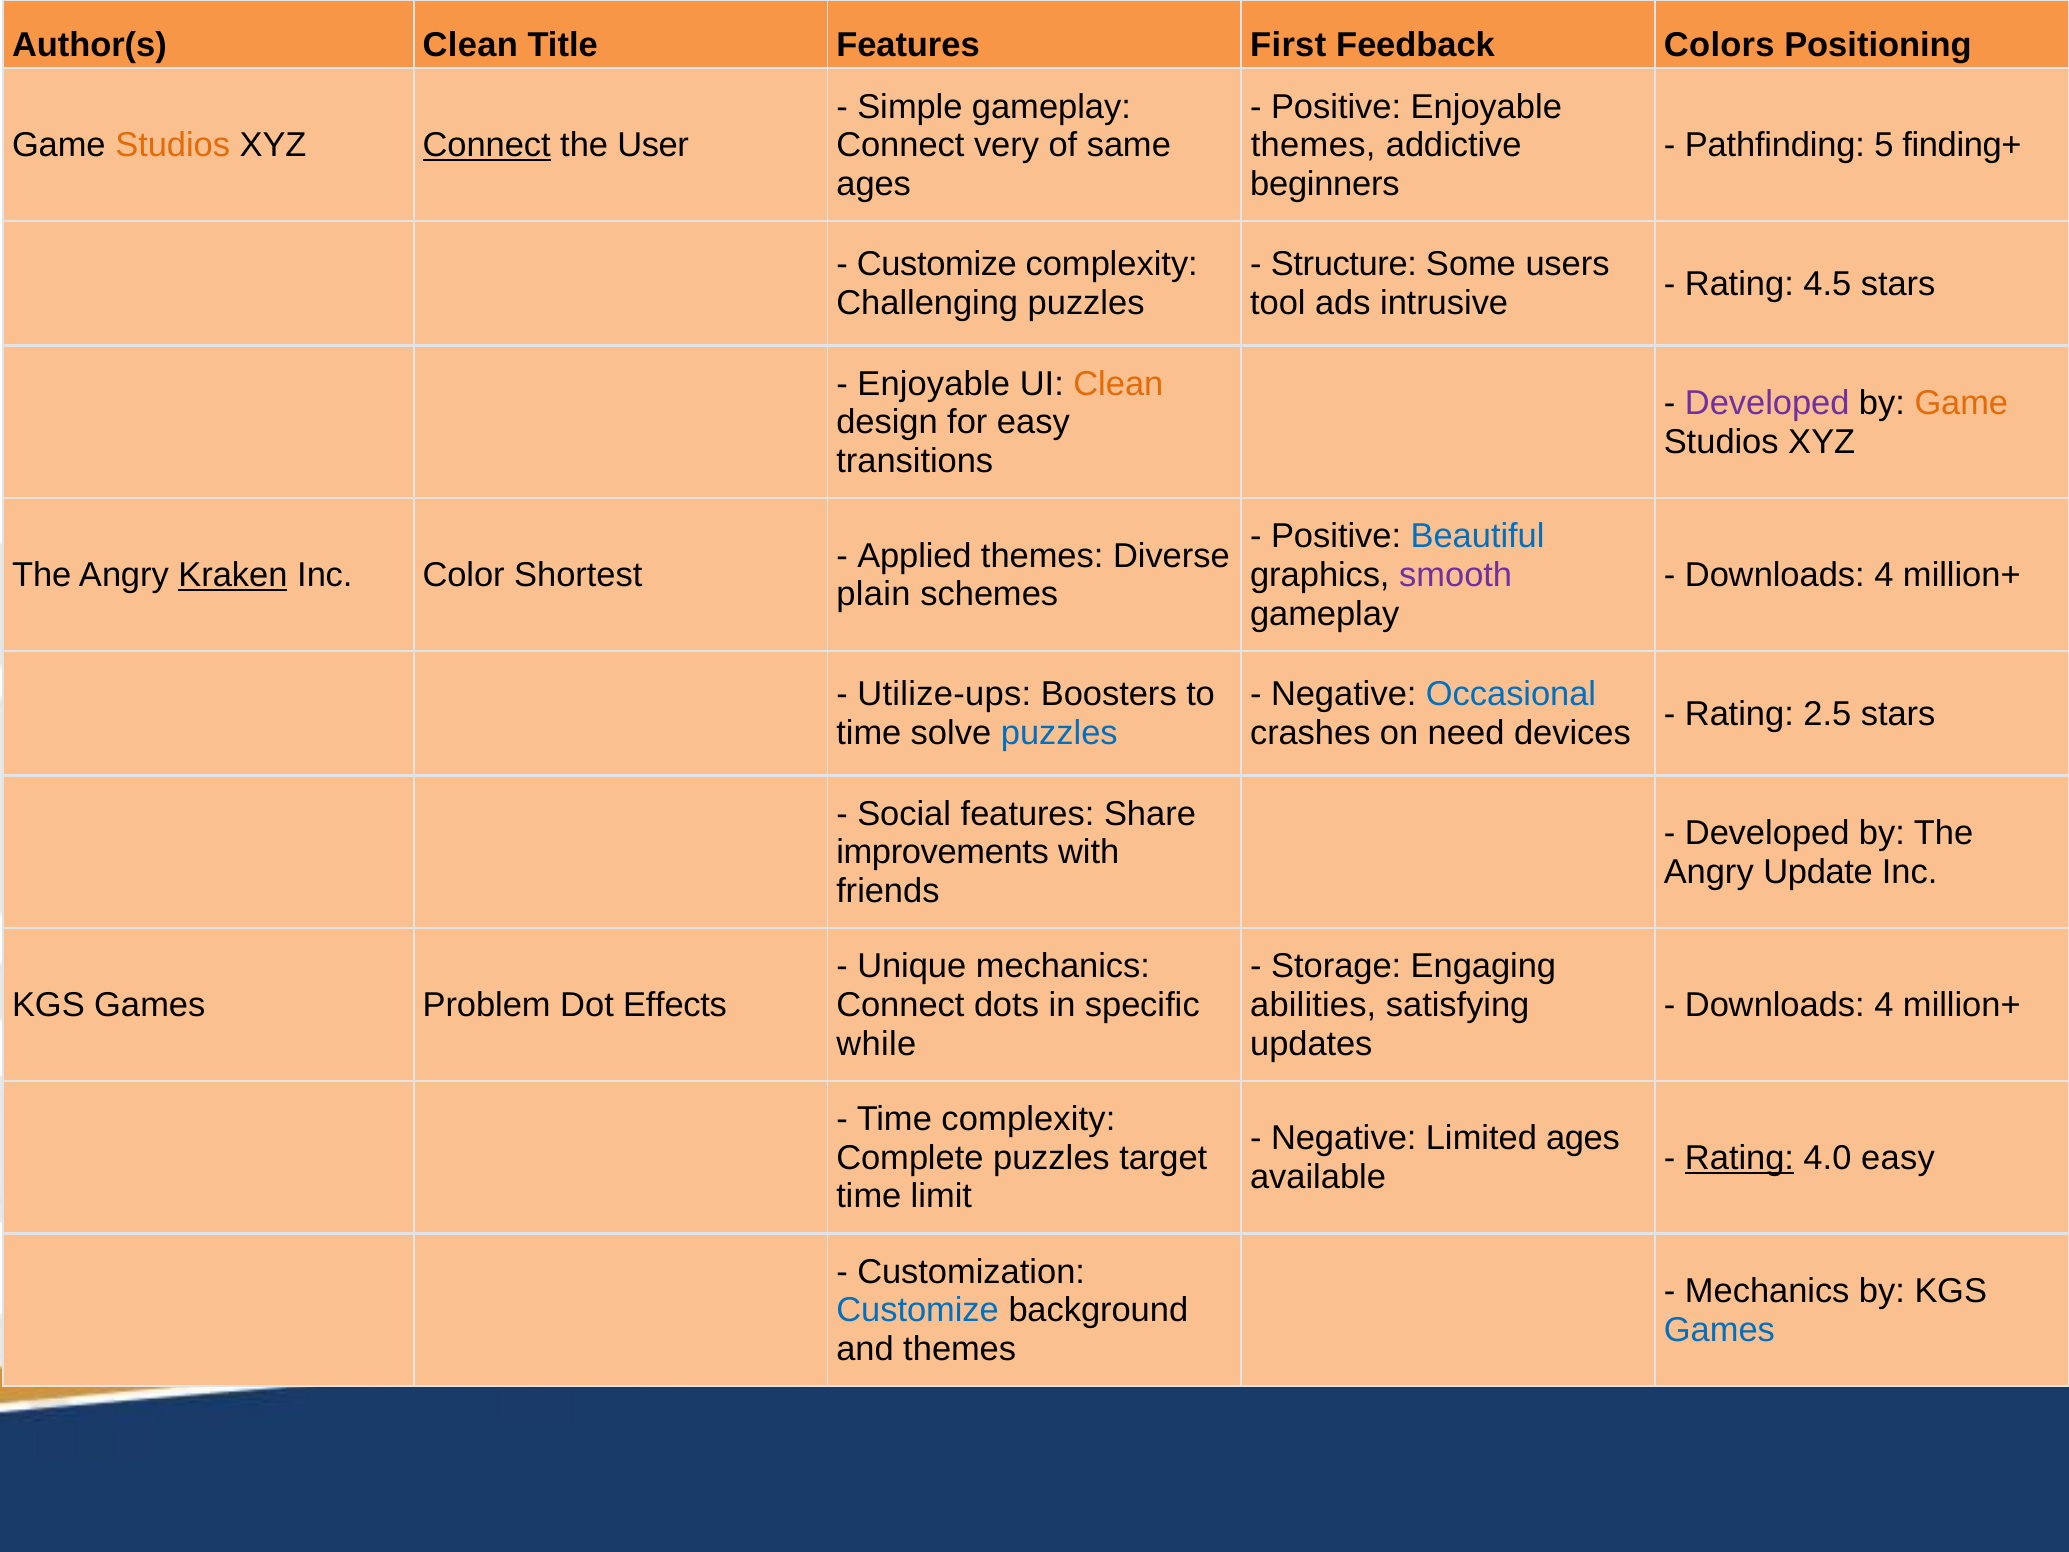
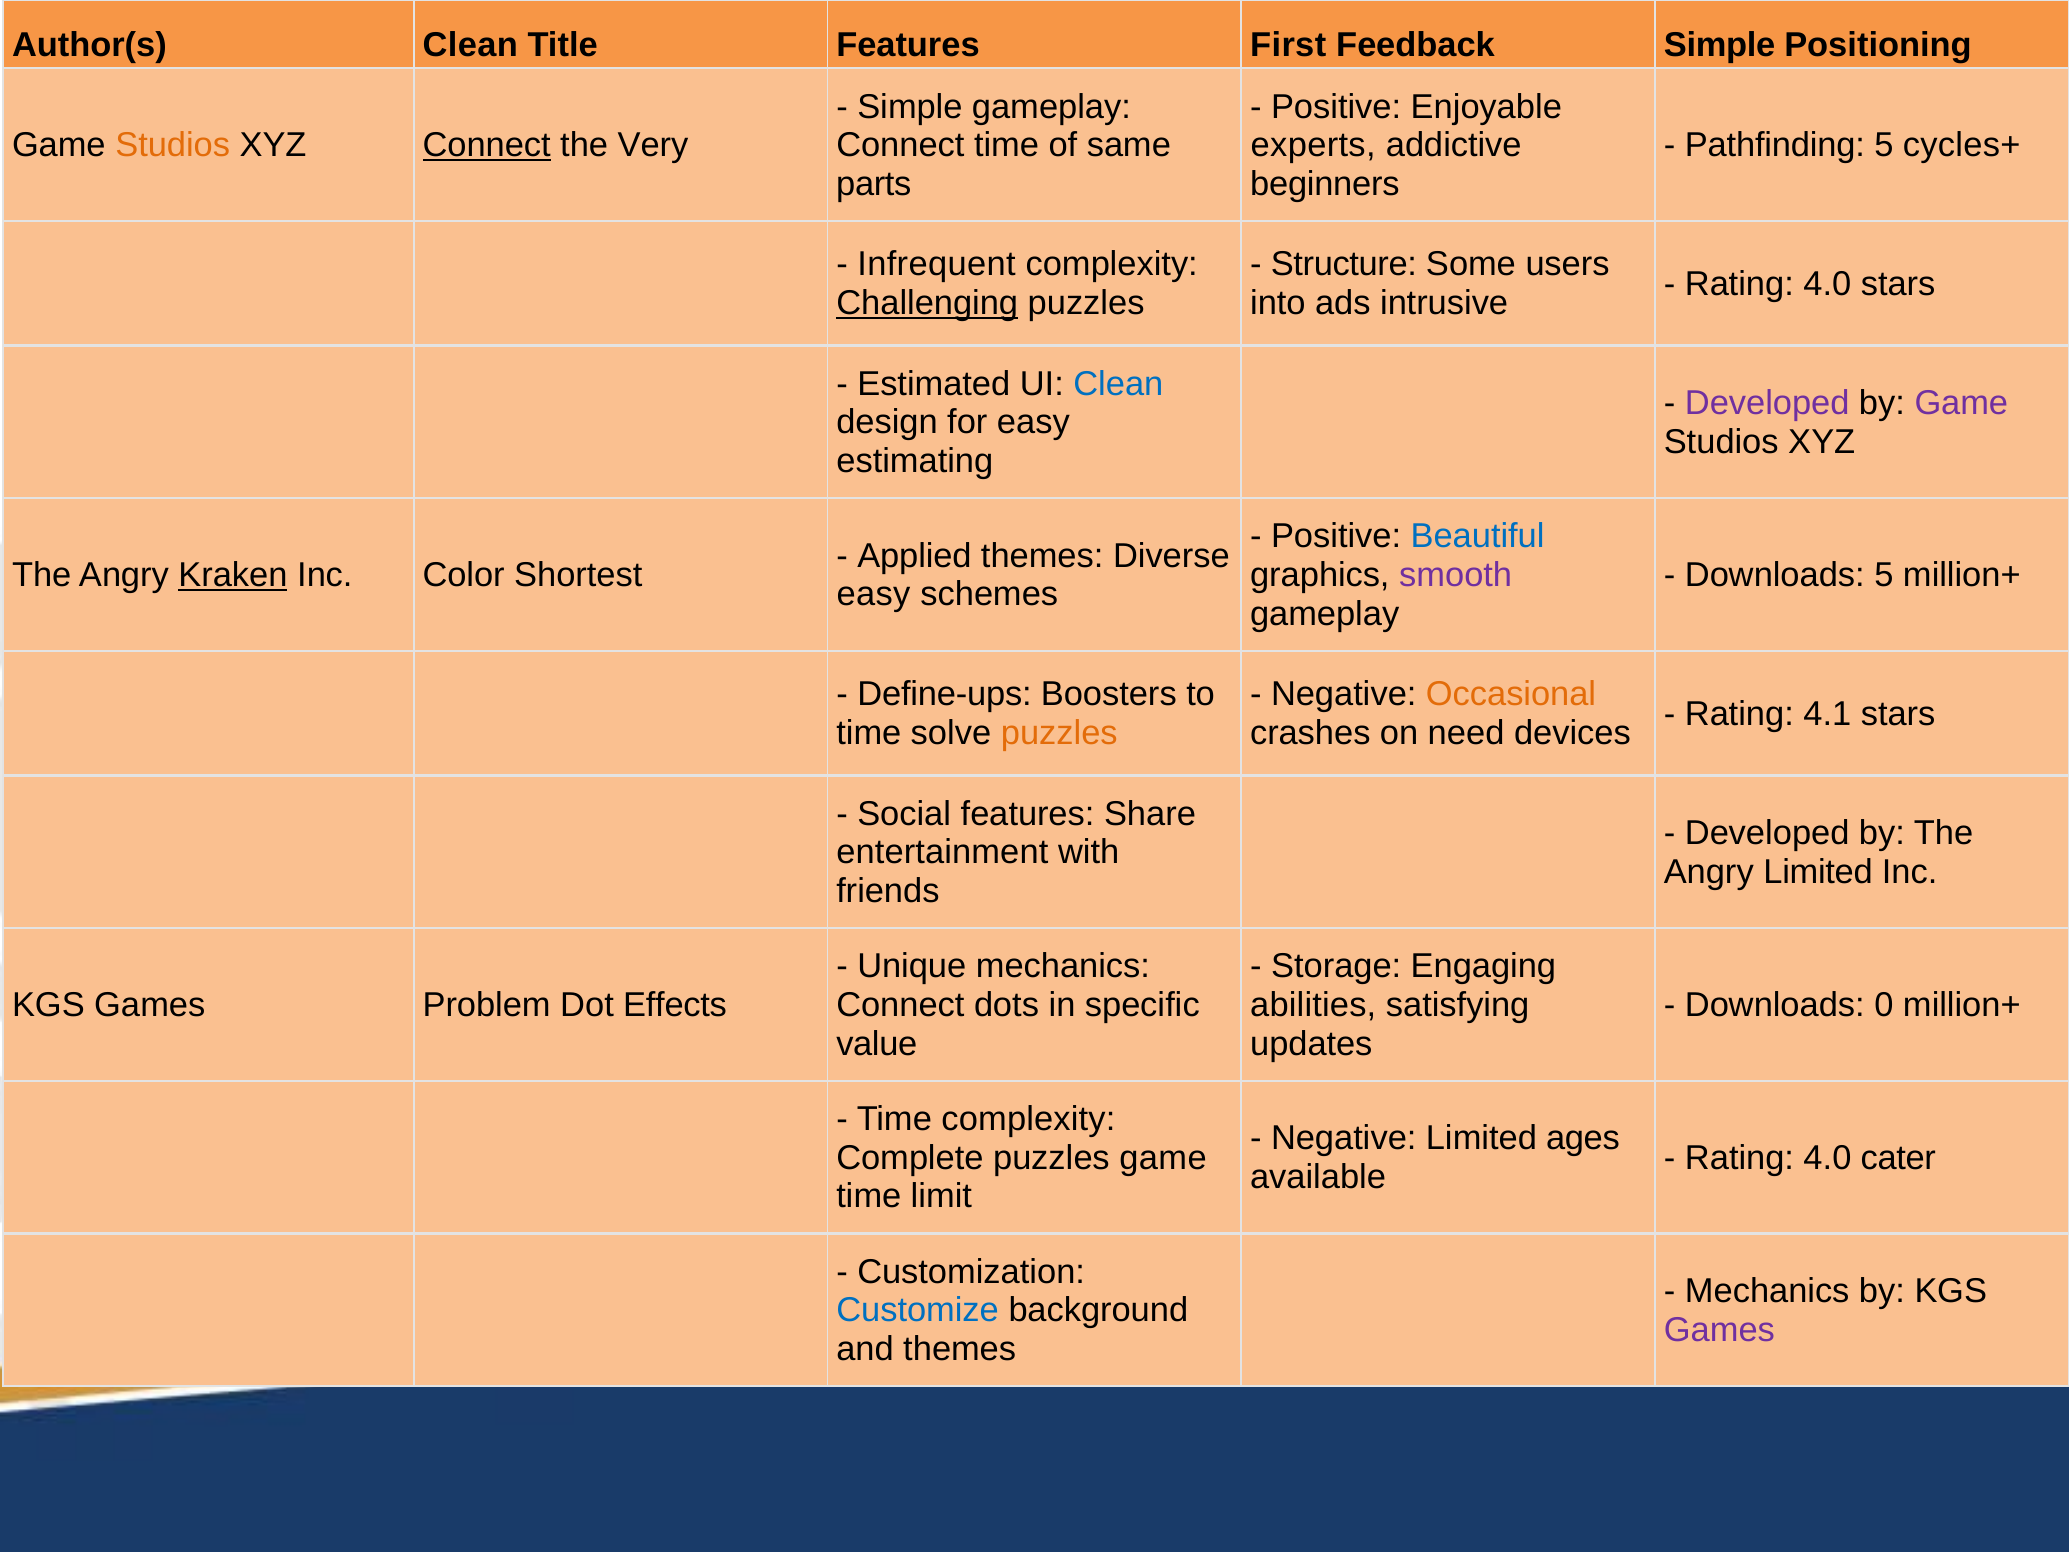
Feedback Colors: Colors -> Simple
User: User -> Very
Connect very: very -> time
themes at (1313, 145): themes -> experts
finding+: finding+ -> cycles+
ages at (874, 184): ages -> parts
Customize at (937, 265): Customize -> Infrequent
4.5 at (1827, 284): 4.5 -> 4.0
Challenging underline: none -> present
tool: tool -> into
Enjoyable at (934, 384): Enjoyable -> Estimated
Clean at (1118, 384) colour: orange -> blue
Game at (1961, 403) colour: orange -> purple
transitions: transitions -> estimating
4 at (1884, 575): 4 -> 5
plain at (873, 594): plain -> easy
Utilize-ups: Utilize-ups -> Define-ups
Occasional colour: blue -> orange
2.5: 2.5 -> 4.1
puzzles at (1059, 733) colour: blue -> orange
improvements: improvements -> entertainment
Angry Update: Update -> Limited
4 at (1884, 1005): 4 -> 0
while: while -> value
puzzles target: target -> game
Rating at (1740, 1158) underline: present -> none
4.0 easy: easy -> cater
Games at (1719, 1330) colour: blue -> purple
